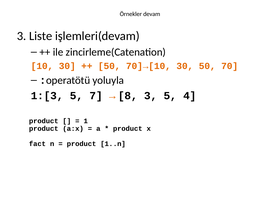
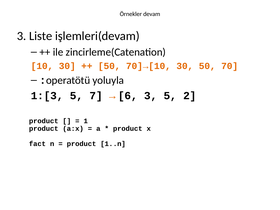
8: 8 -> 6
4: 4 -> 2
